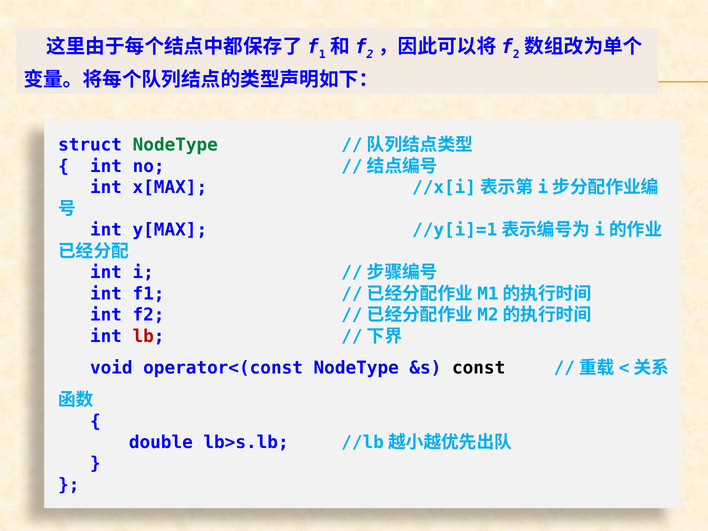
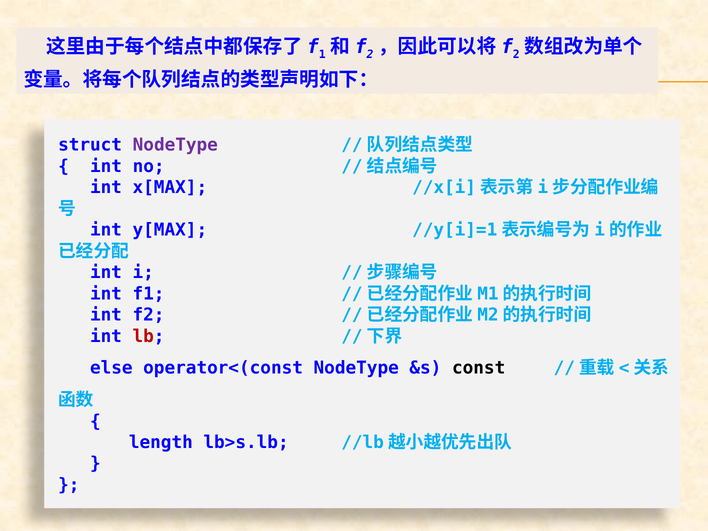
NodeType at (175, 145) colour: green -> purple
void: void -> else
double: double -> length
